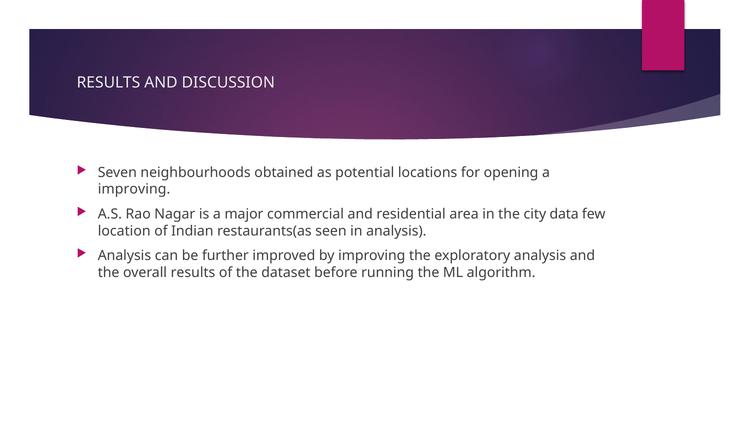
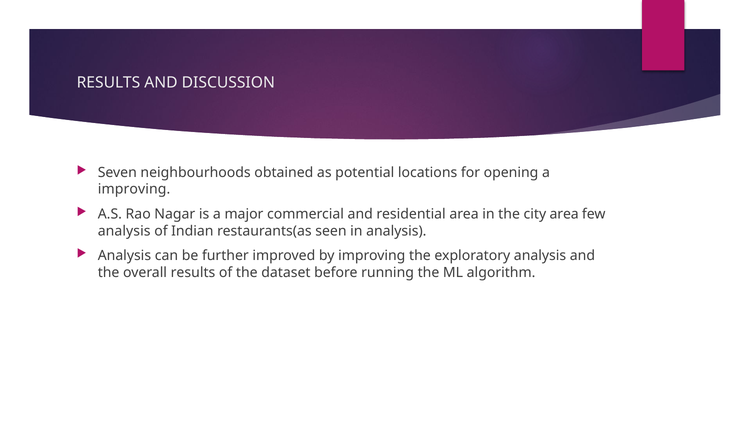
city data: data -> area
location at (124, 231): location -> analysis
